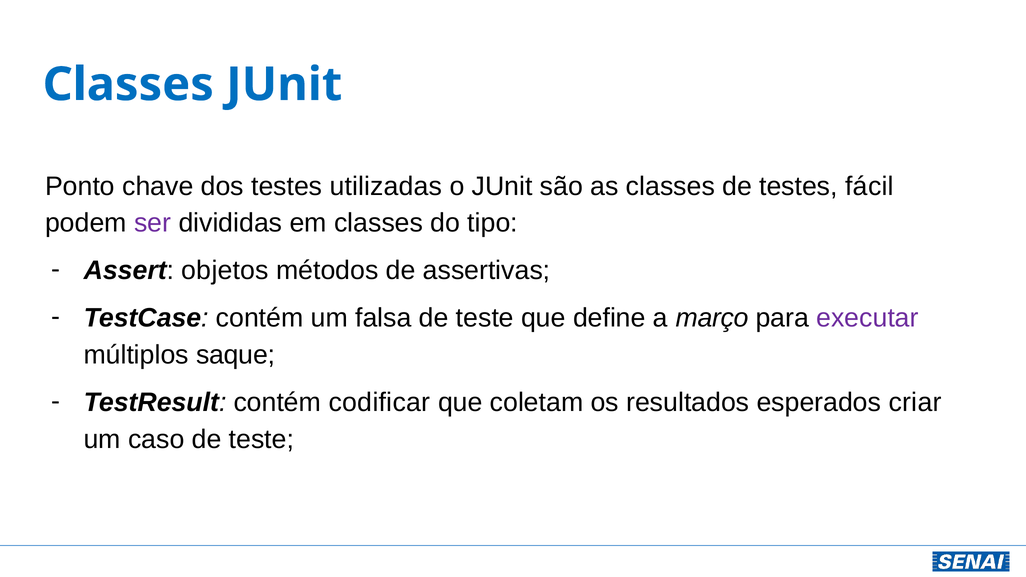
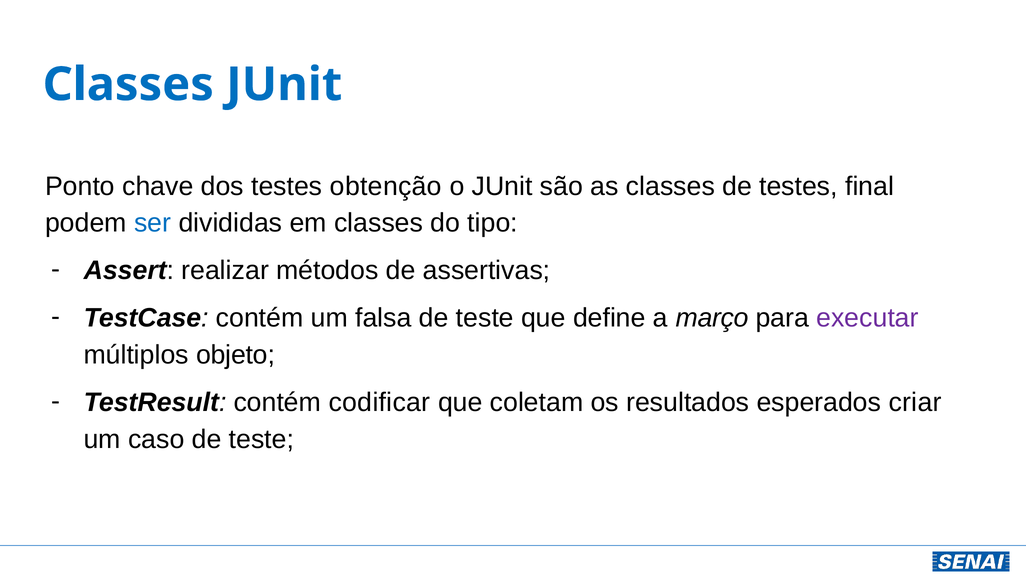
utilizadas: utilizadas -> obtenção
fácil: fácil -> final
ser colour: purple -> blue
objetos: objetos -> realizar
saque: saque -> objeto
